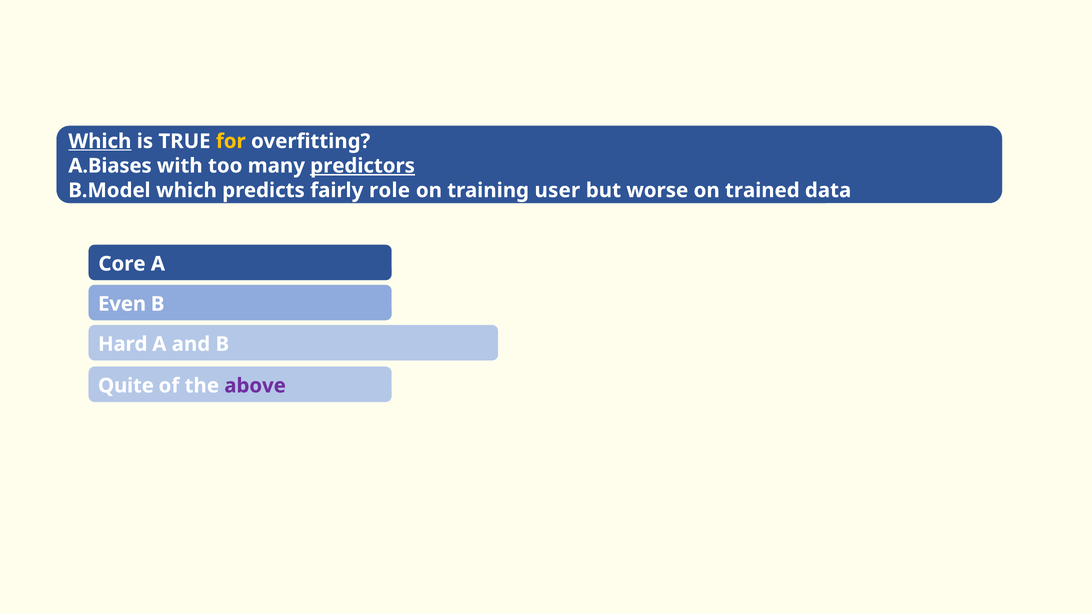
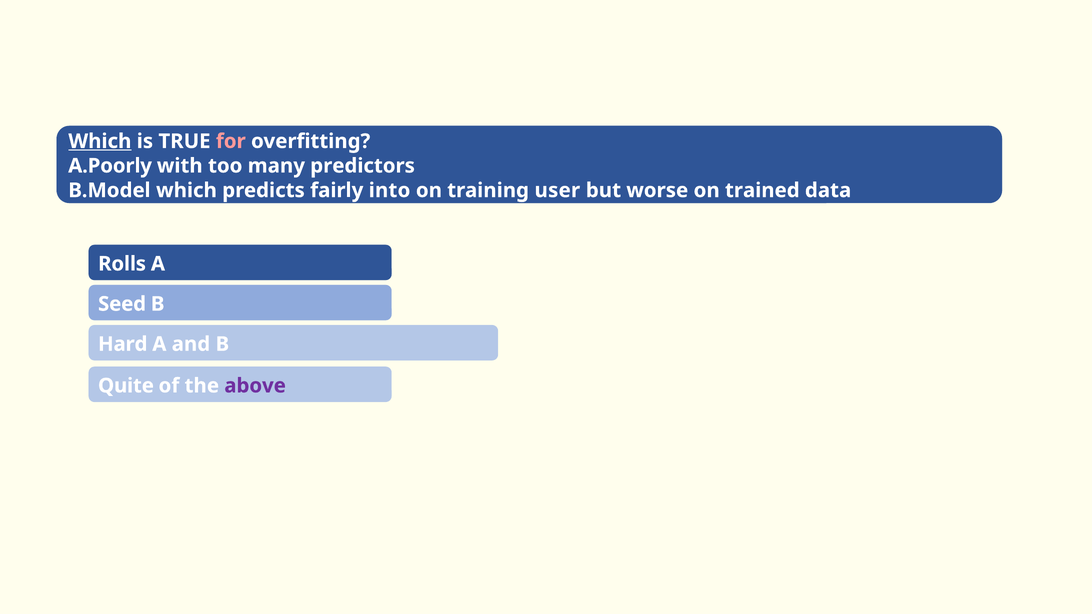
for colour: yellow -> pink
A.Biases: A.Biases -> A.Poorly
predictors underline: present -> none
role: role -> into
Core: Core -> Rolls
Even: Even -> Seed
